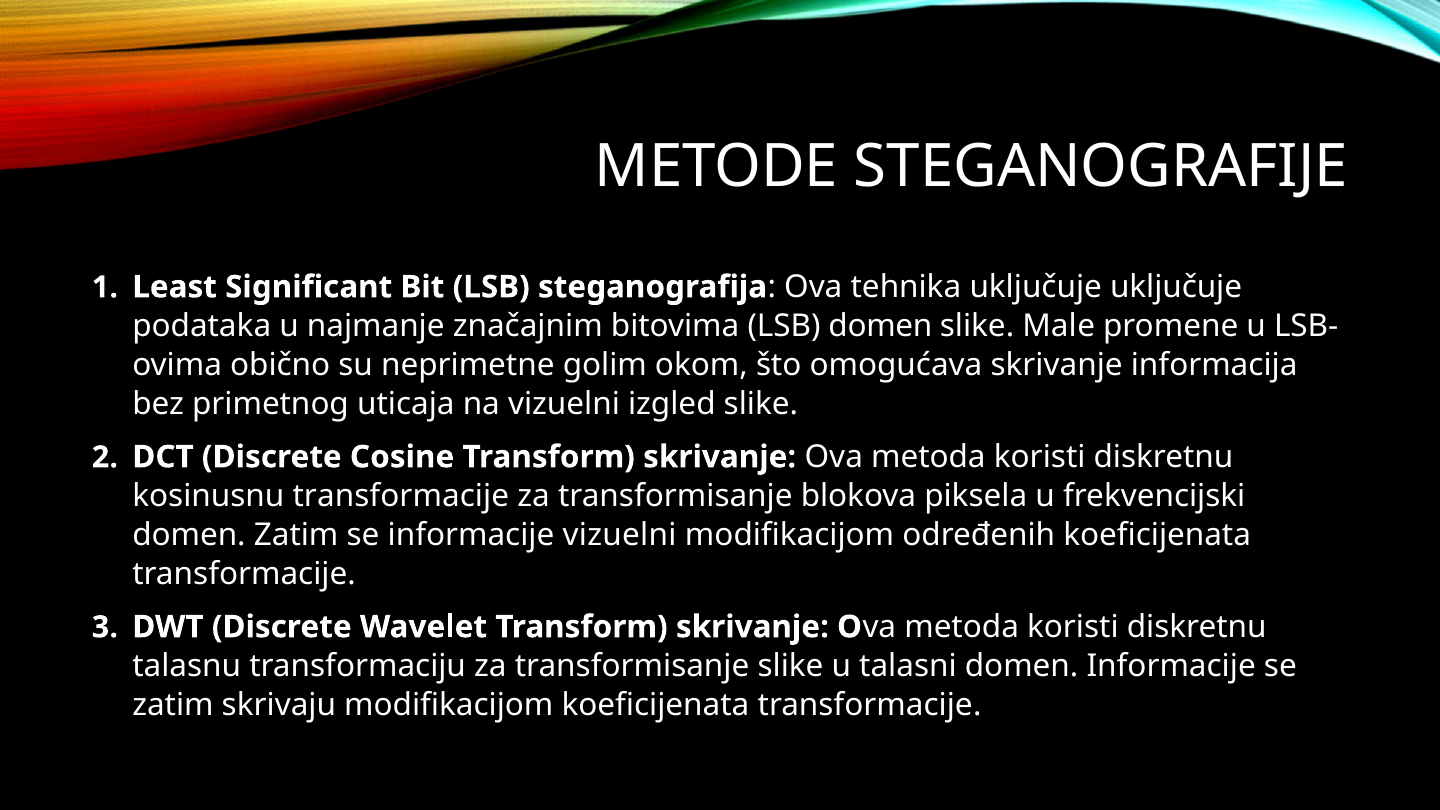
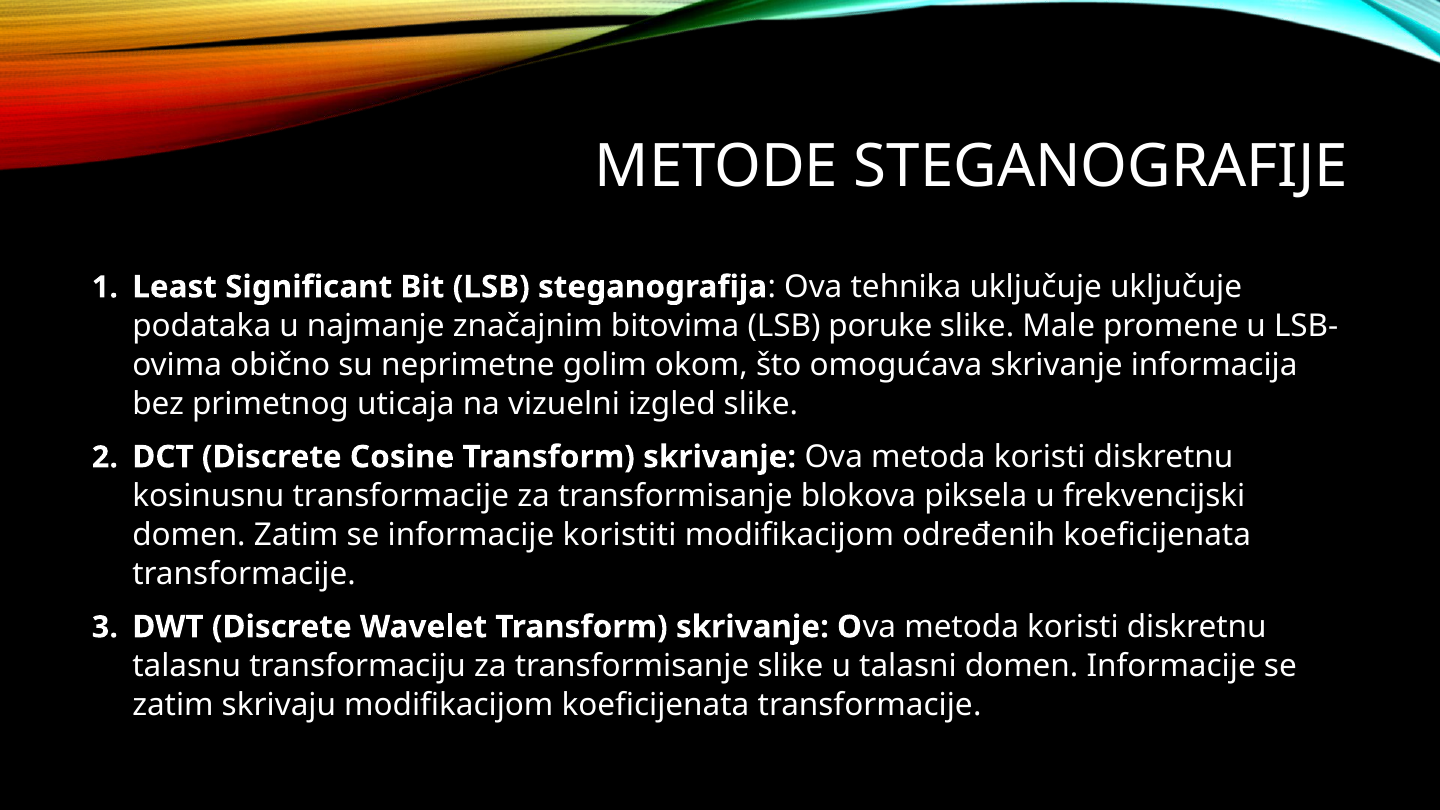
LSB domen: domen -> poruke
informacije vizuelni: vizuelni -> koristiti
